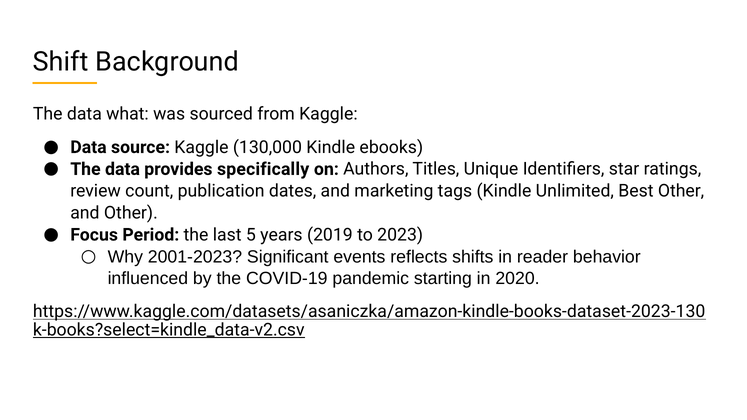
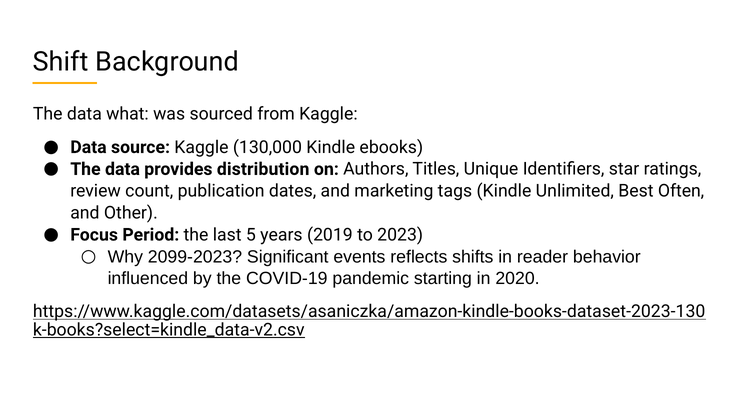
specifically: specifically -> distribution
Best Other: Other -> Often
2001-2023: 2001-2023 -> 2099-2023
